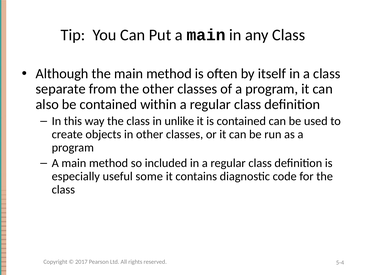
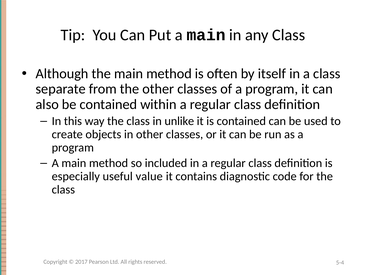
some: some -> value
